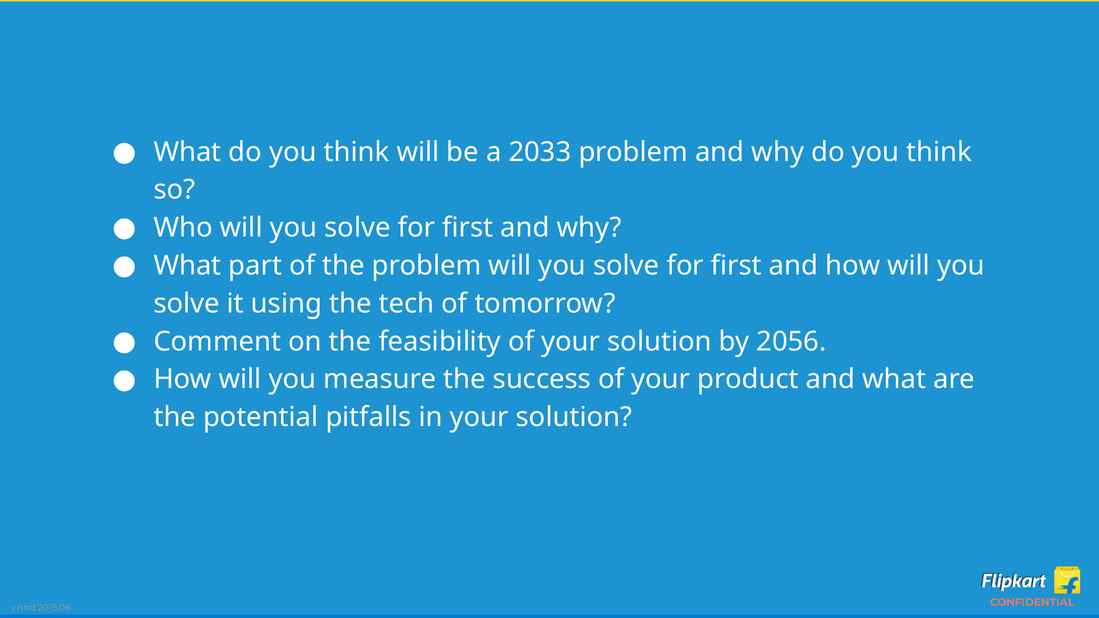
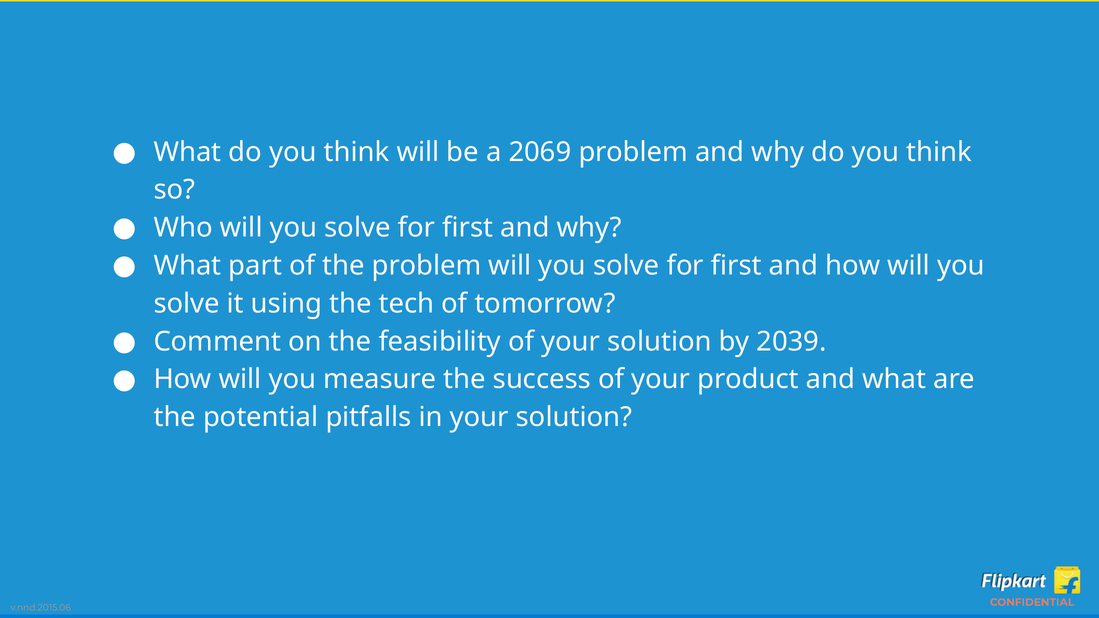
2033: 2033 -> 2069
2056: 2056 -> 2039
